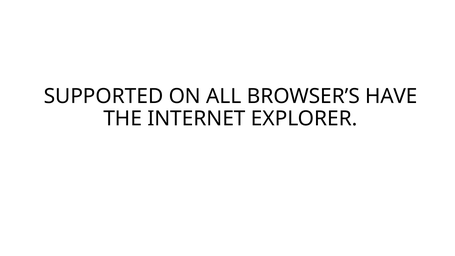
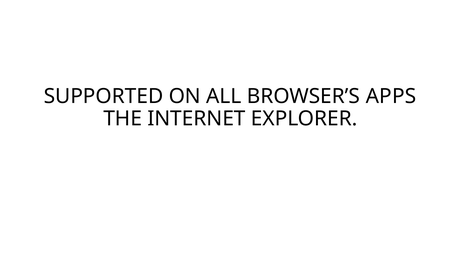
HAVE: HAVE -> APPS
